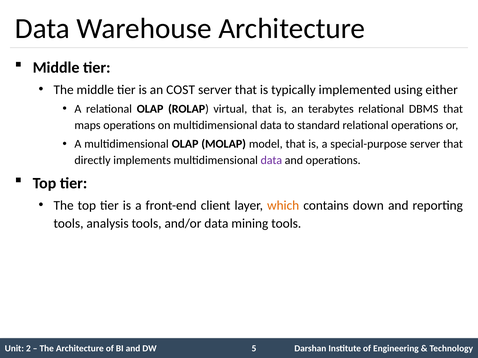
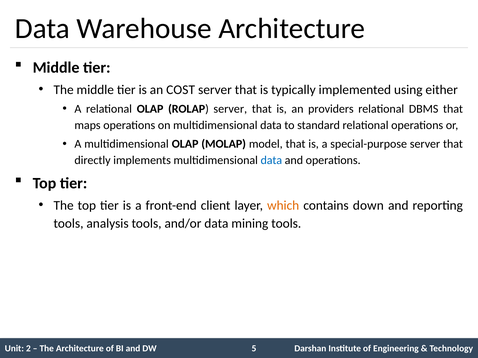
ROLAP virtual: virtual -> server
terabytes: terabytes -> providers
data at (271, 161) colour: purple -> blue
